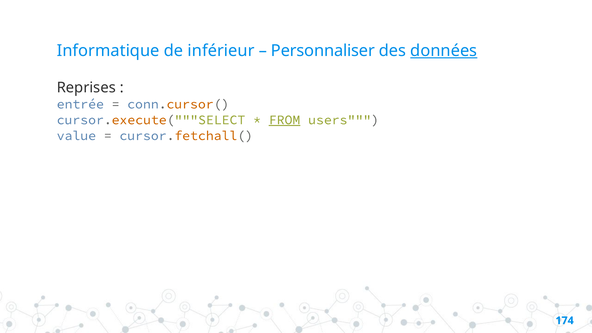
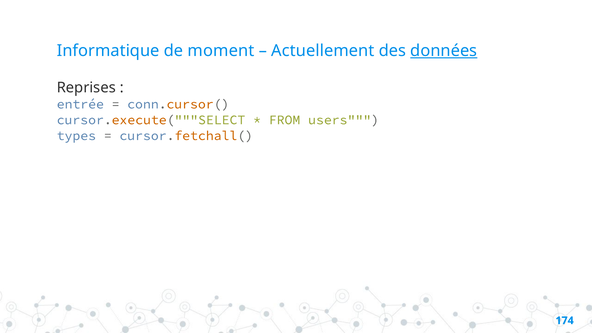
inférieur: inférieur -> moment
Personnaliser: Personnaliser -> Actuellement
FROM underline: present -> none
value: value -> types
